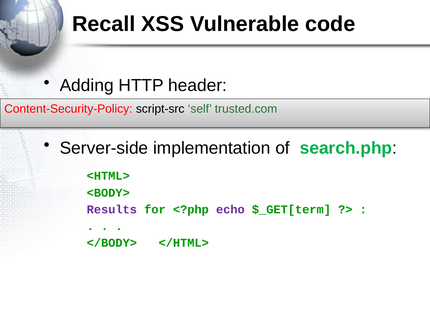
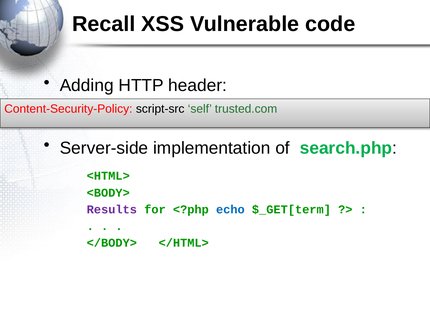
echo colour: purple -> blue
